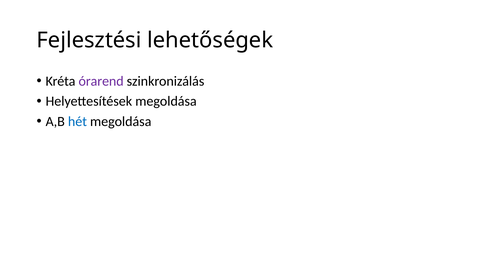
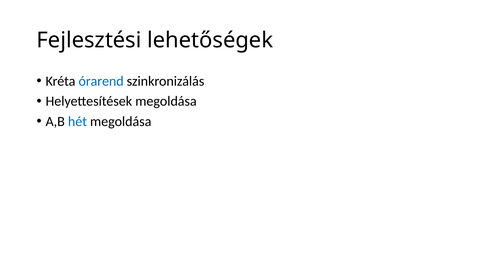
órarend colour: purple -> blue
